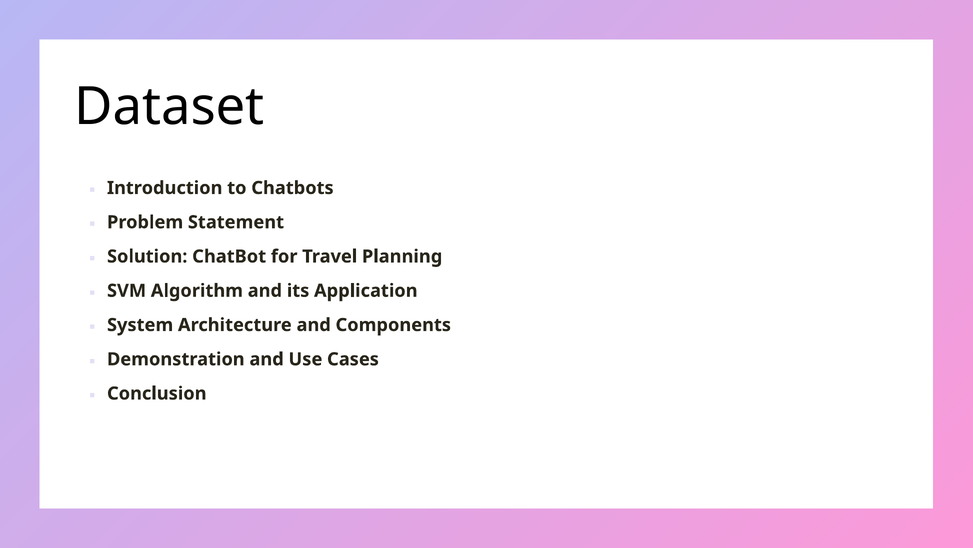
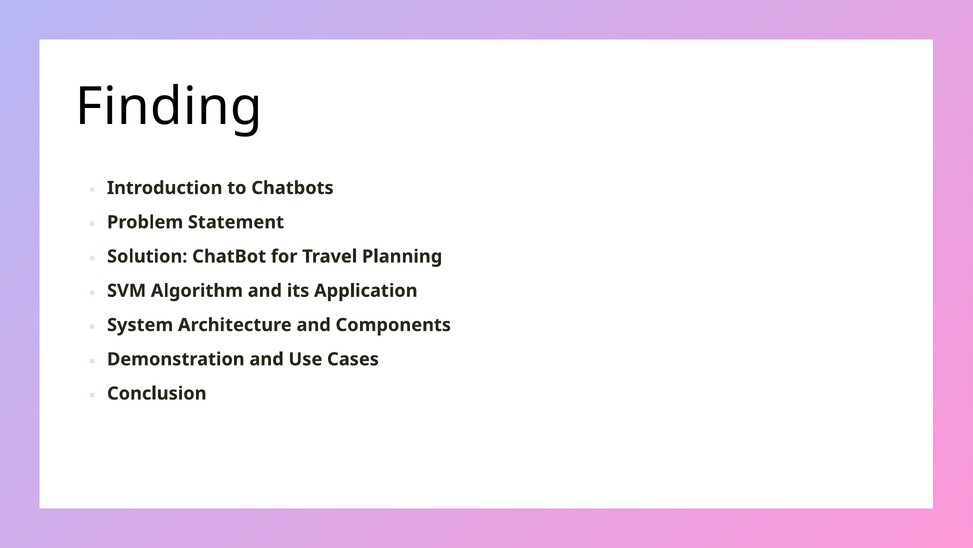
Dataset: Dataset -> Finding
